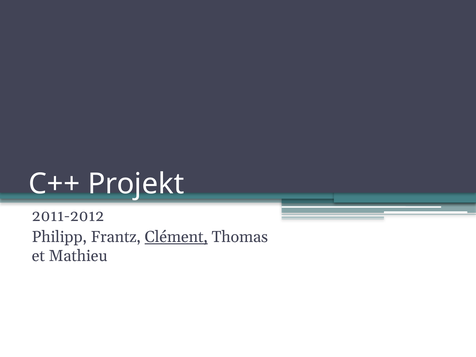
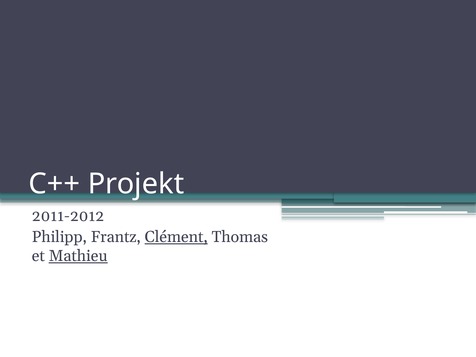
Mathieu underline: none -> present
